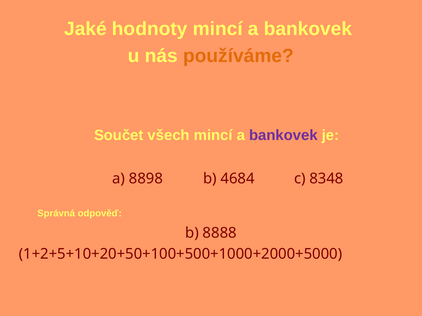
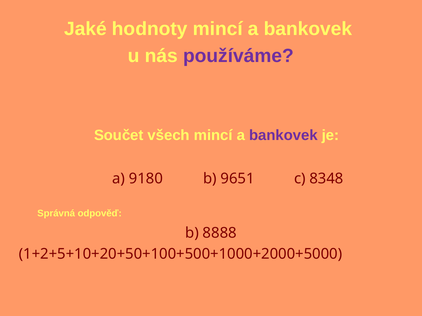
používáme colour: orange -> purple
8898: 8898 -> 9180
4684: 4684 -> 9651
